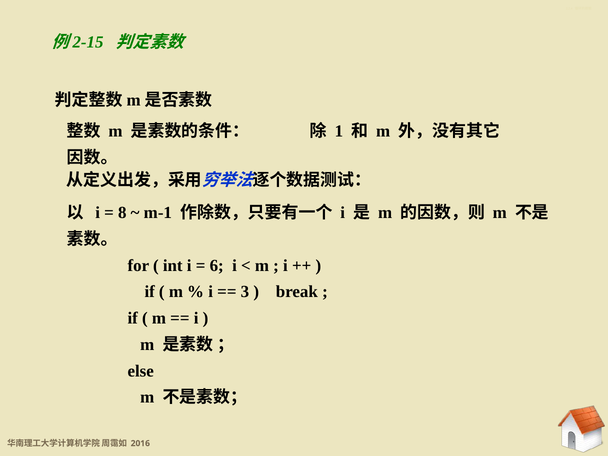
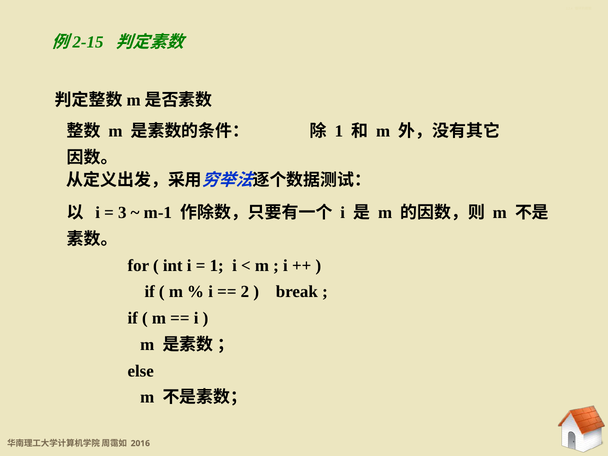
8: 8 -> 3
6 at (217, 266): 6 -> 1
3: 3 -> 2
